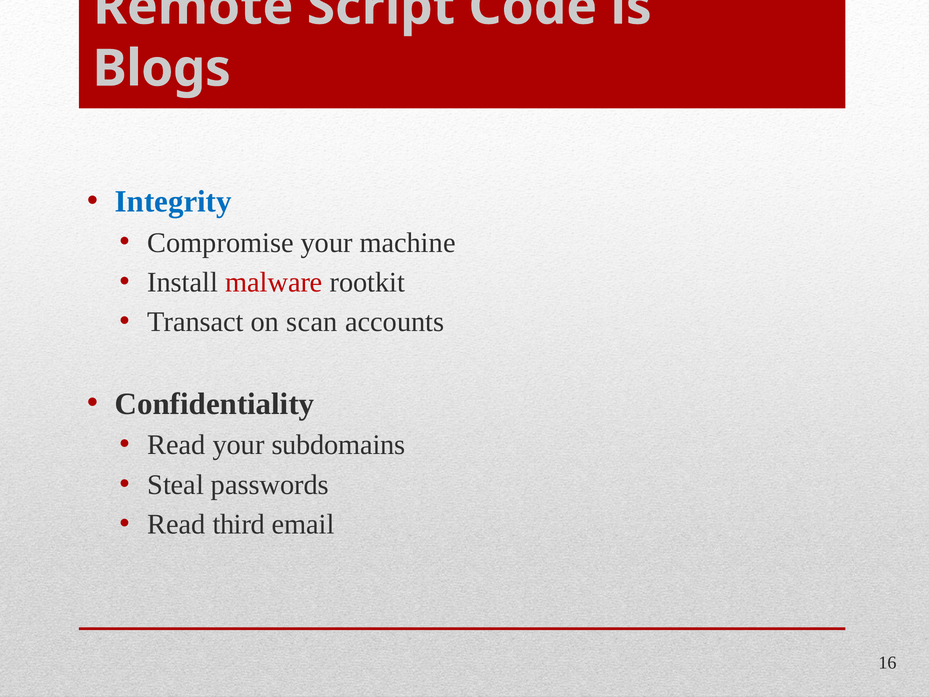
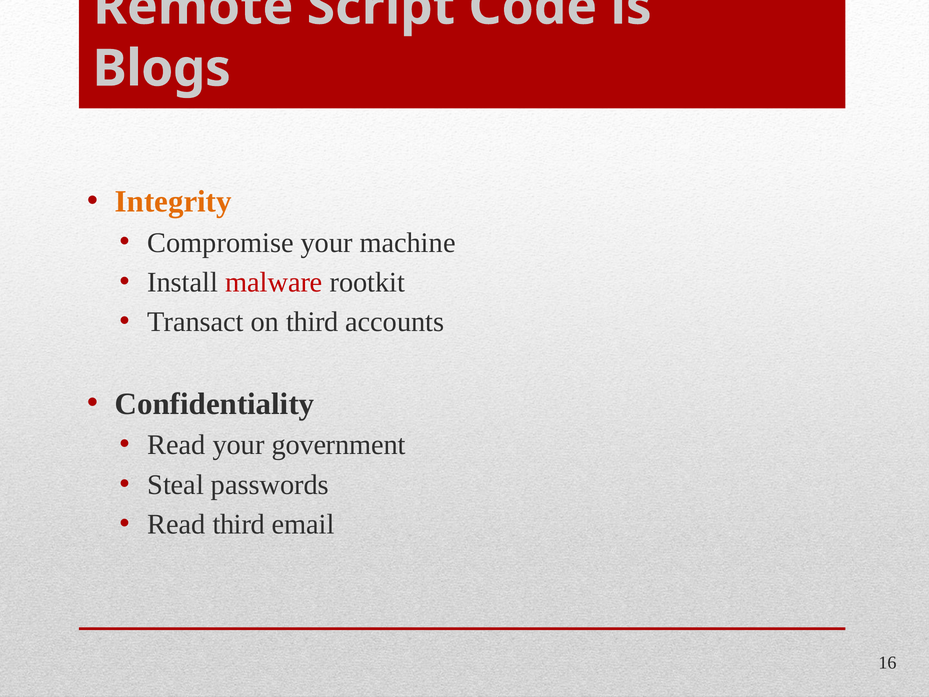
Integrity colour: blue -> orange
on scan: scan -> third
subdomains: subdomains -> government
